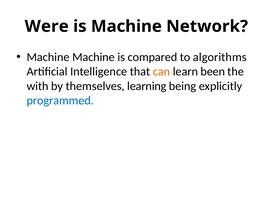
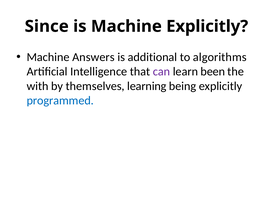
Were: Were -> Since
Machine Network: Network -> Explicitly
Machine Machine: Machine -> Answers
compared: compared -> additional
can colour: orange -> purple
